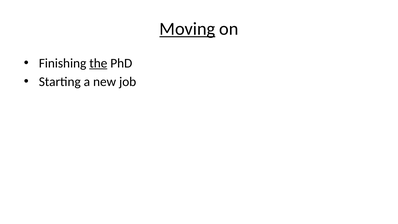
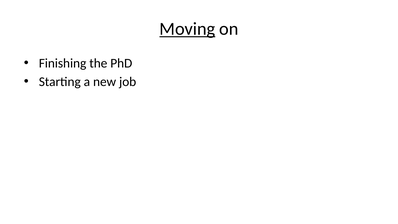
the underline: present -> none
